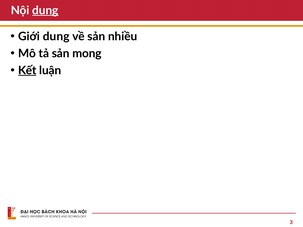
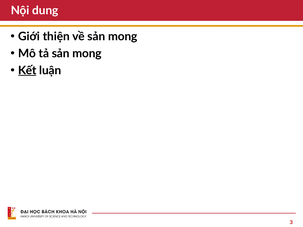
dung at (45, 10) underline: present -> none
Giới dung: dung -> thiện
về sản nhiều: nhiều -> mong
